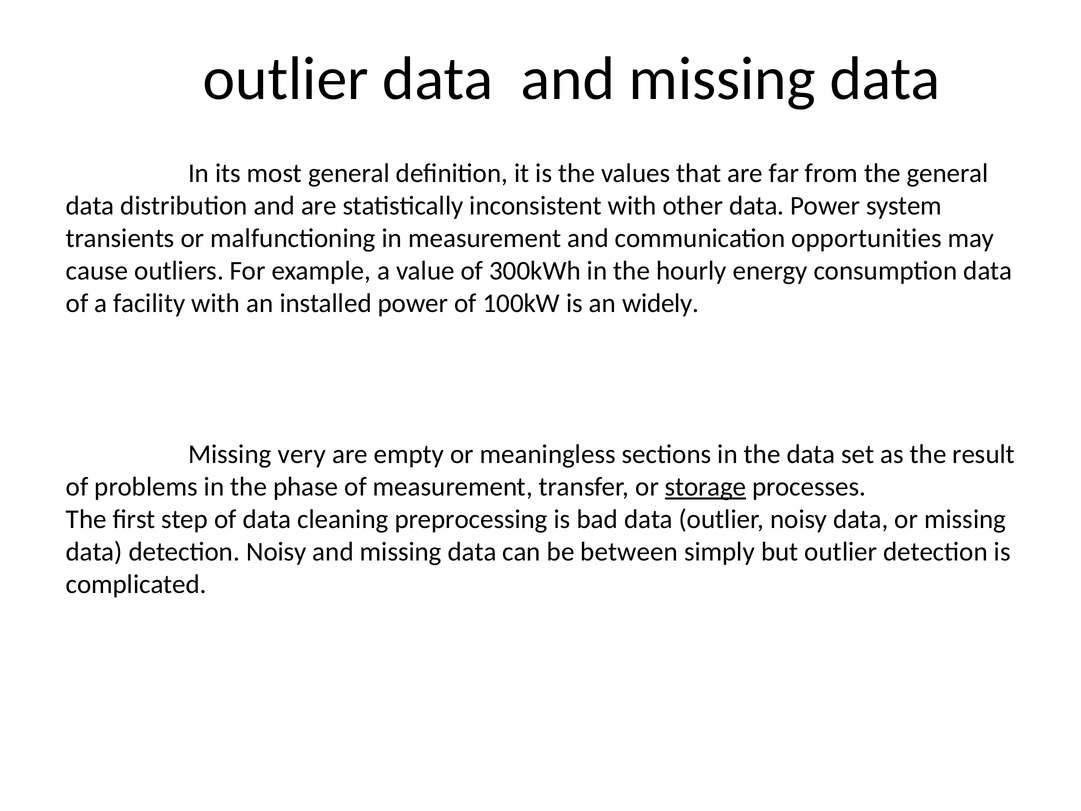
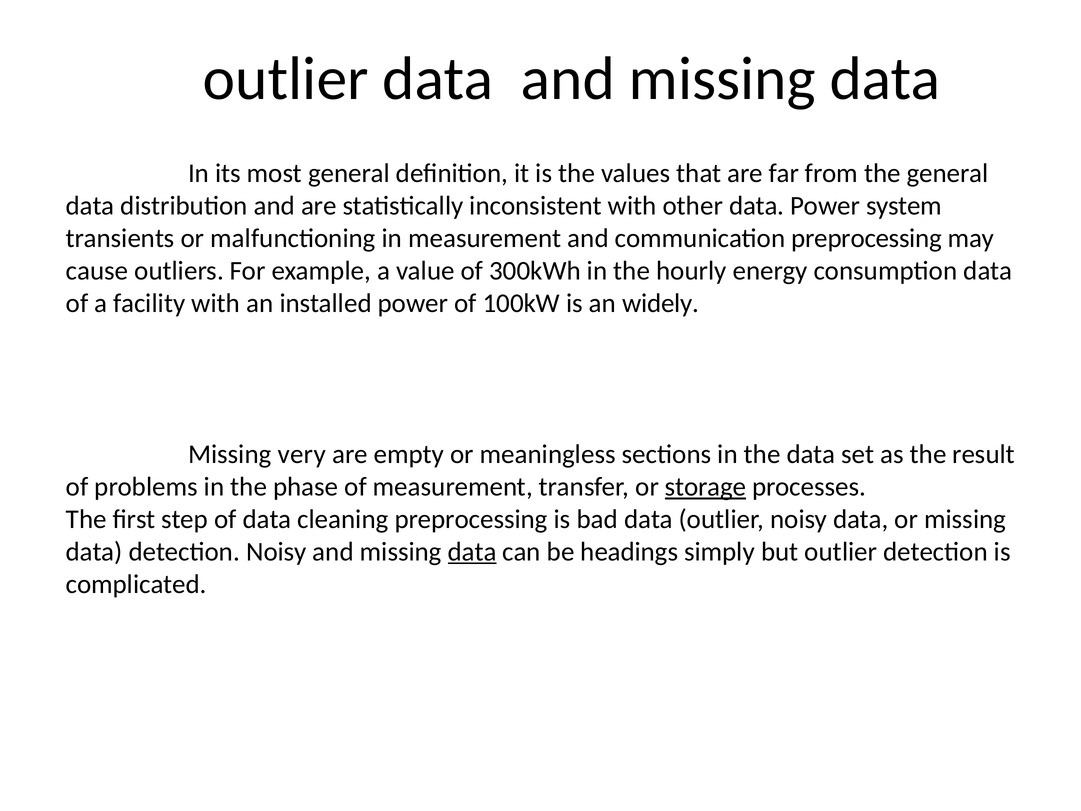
communication opportunities: opportunities -> preprocessing
data at (472, 552) underline: none -> present
between: between -> headings
